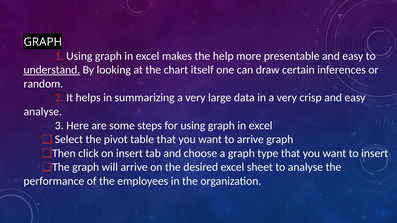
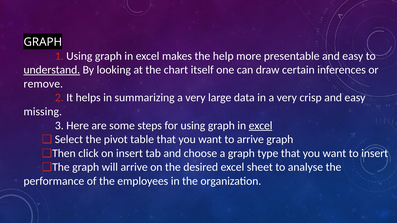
random: random -> remove
analyse at (43, 112): analyse -> missing
excel at (261, 126) underline: none -> present
